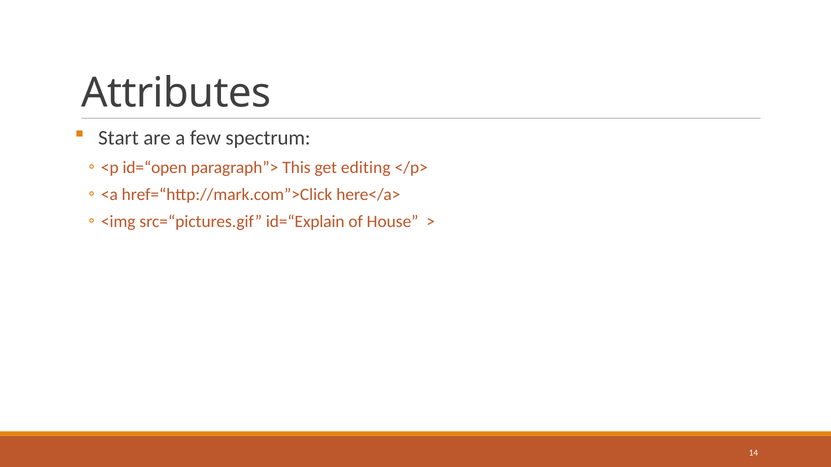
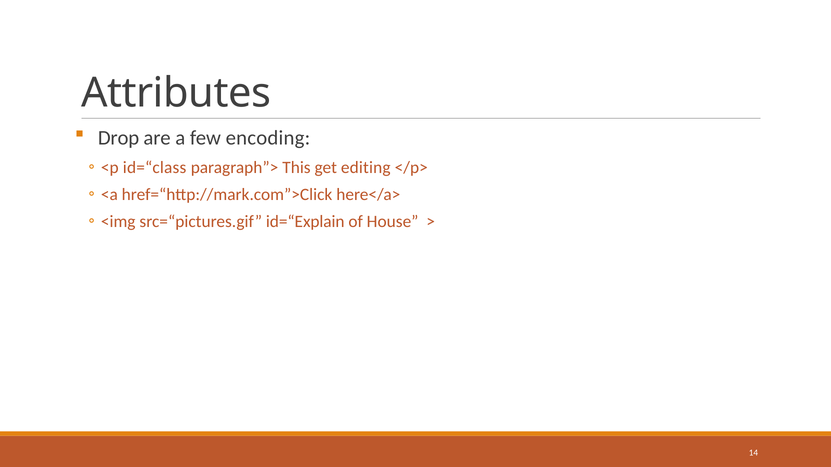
Start: Start -> Drop
spectrum: spectrum -> encoding
id=“open: id=“open -> id=“class
